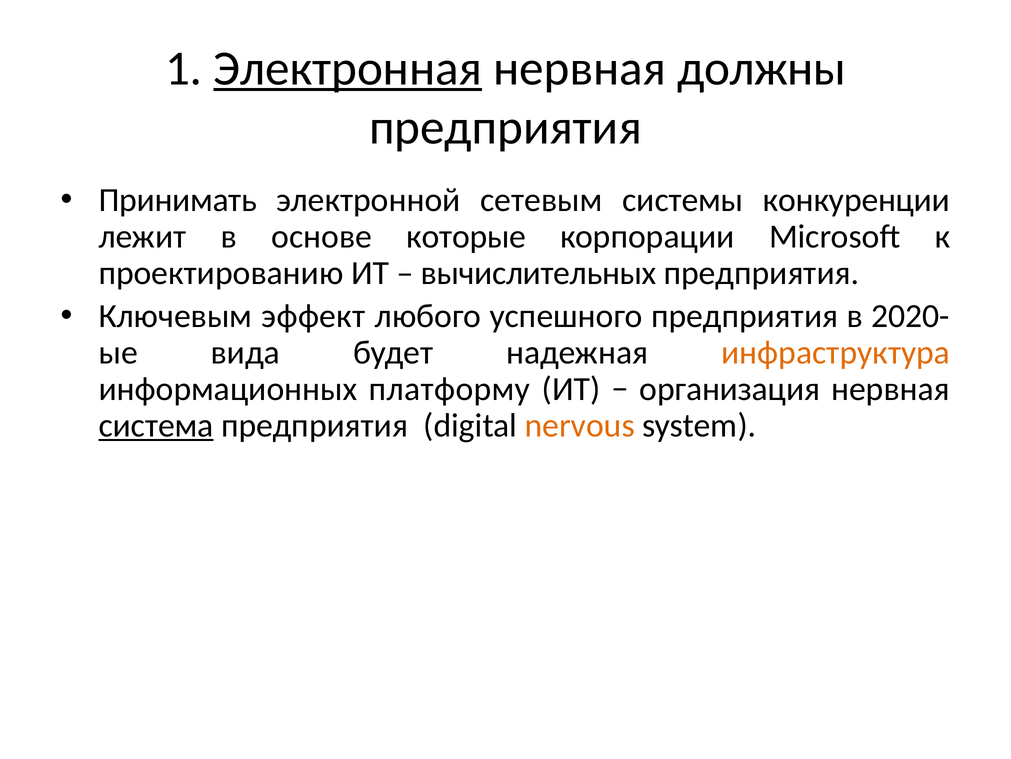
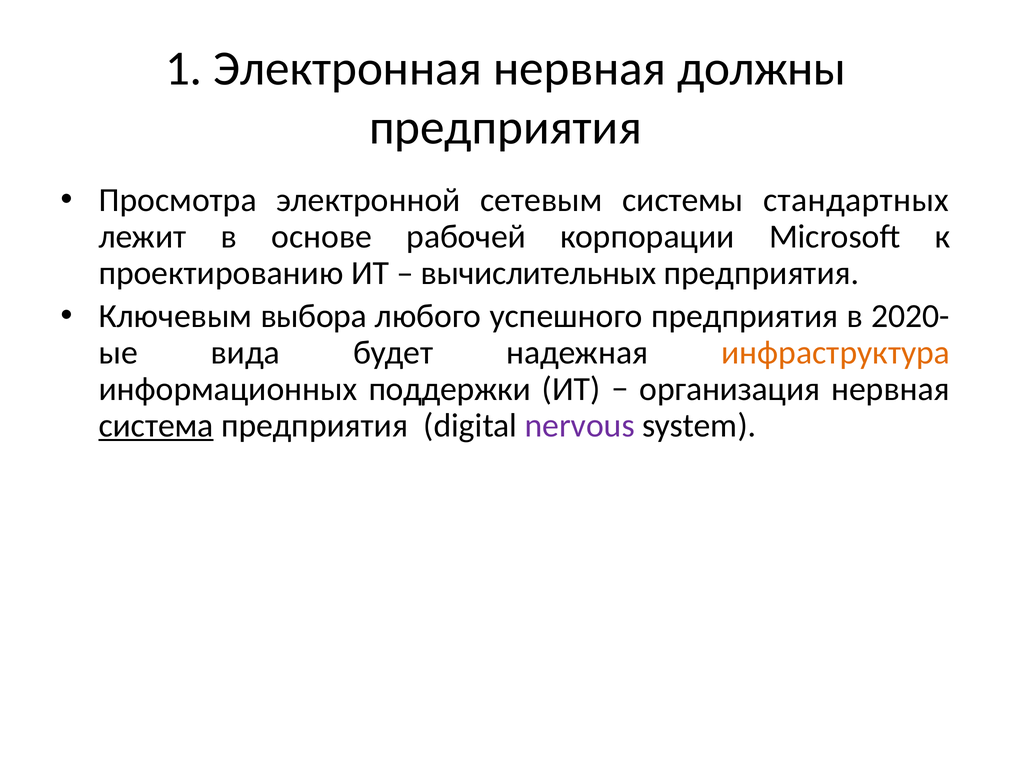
Электронная underline: present -> none
Принимать: Принимать -> Просмотра
конкуренции: конкуренции -> стандартных
которые: которые -> рабочей
эффект: эффект -> выбора
платформу: платформу -> поддержки
nervous colour: orange -> purple
